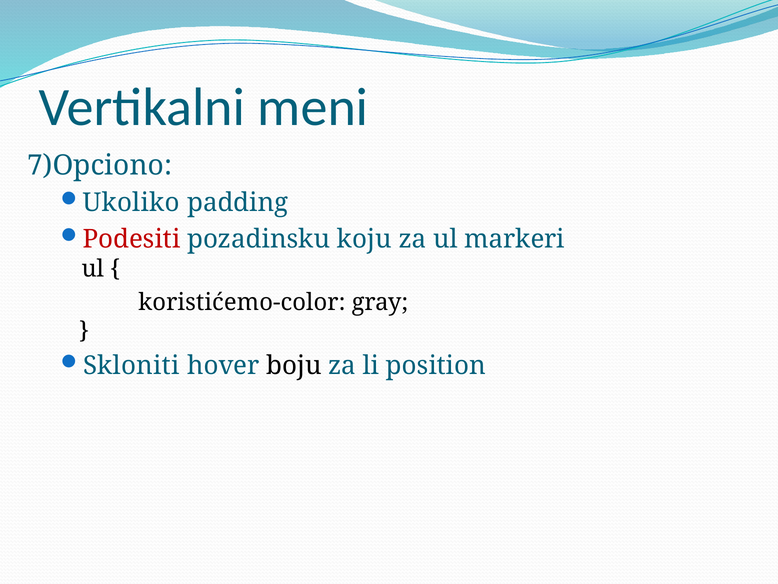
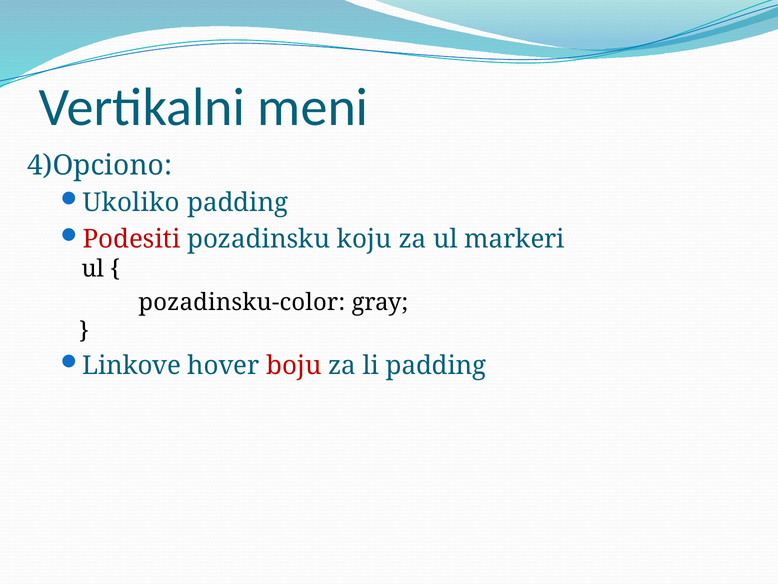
7)Opciono: 7)Opciono -> 4)Opciono
koristićemo-color: koristićemo-color -> pozadinsku-color
Skloniti: Skloniti -> Linkove
boju colour: black -> red
li position: position -> padding
